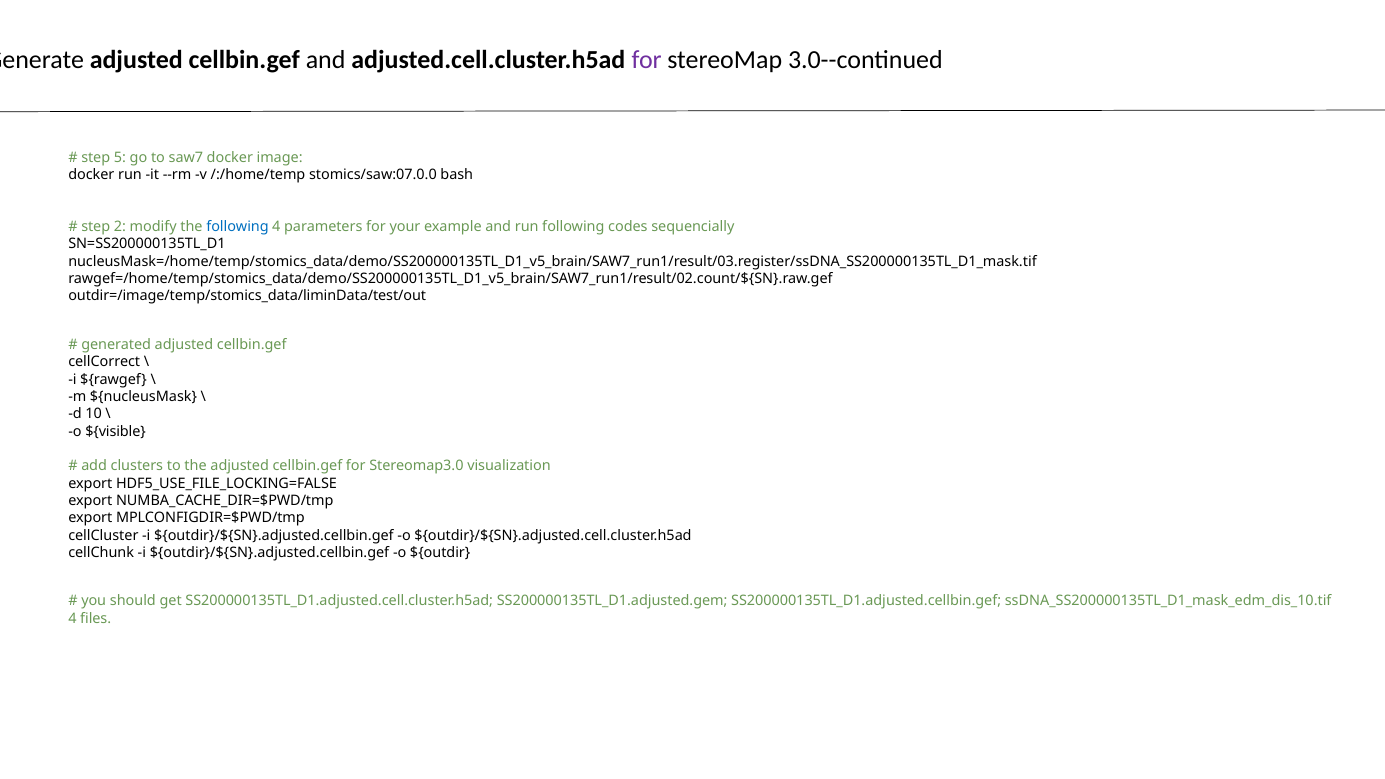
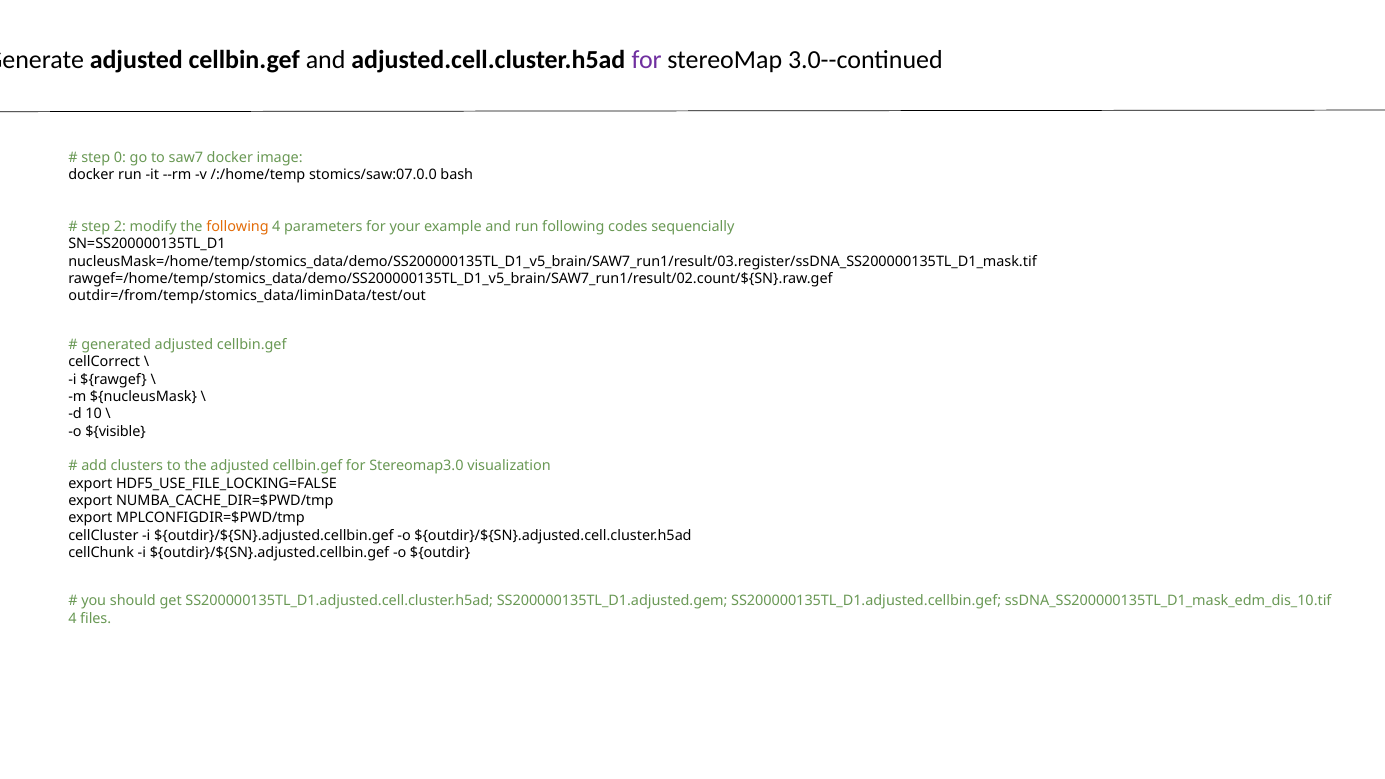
5: 5 -> 0
following at (238, 227) colour: blue -> orange
outdir=/image/temp/stomics_data/liminData/test/out: outdir=/image/temp/stomics_data/liminData/test/out -> outdir=/from/temp/stomics_data/liminData/test/out
